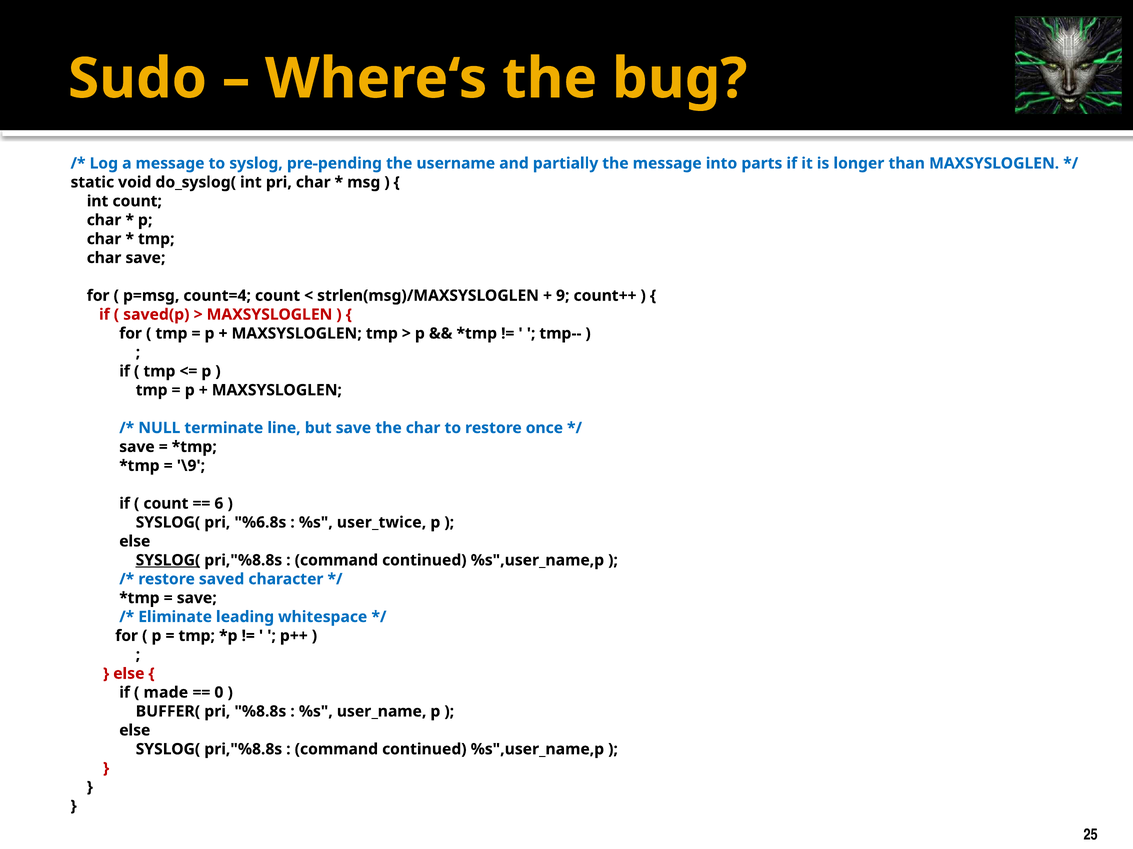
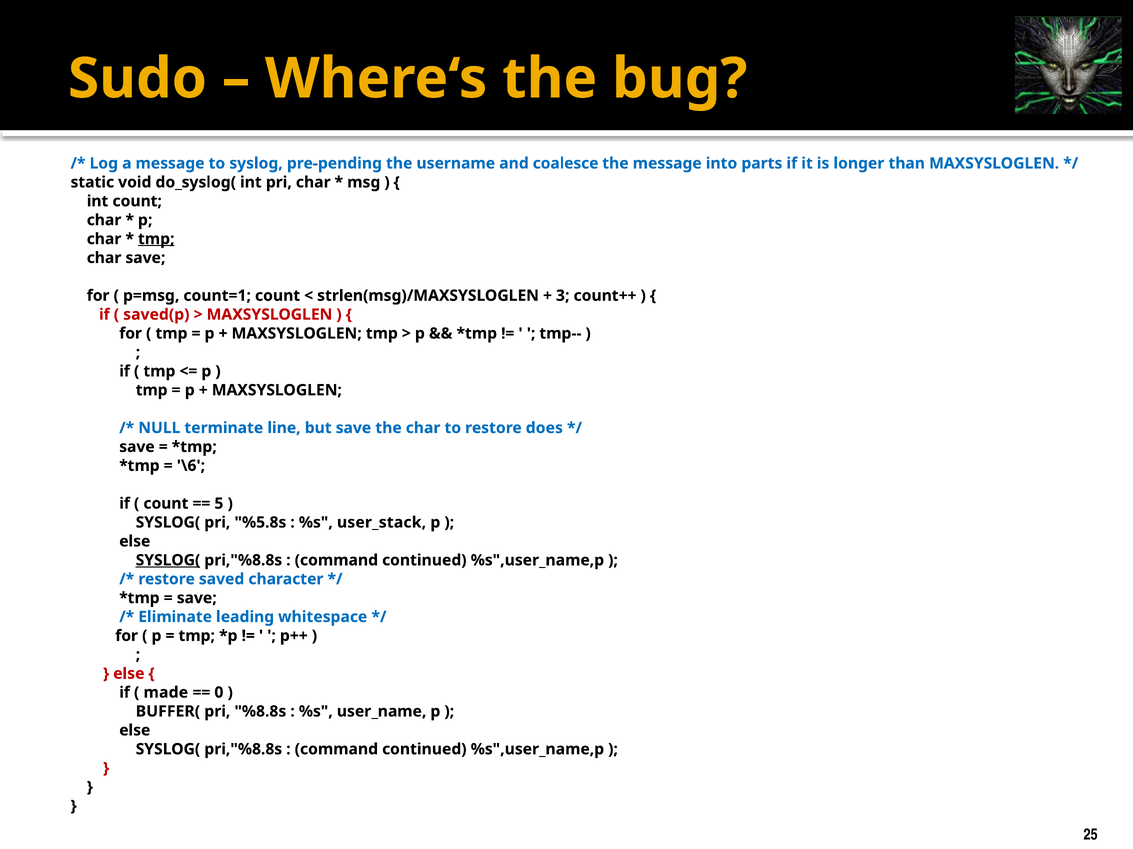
partially: partially -> coalesce
tmp at (156, 239) underline: none -> present
count=4: count=4 -> count=1
9: 9 -> 3
once: once -> does
\9: \9 -> \6
6: 6 -> 5
%6.8s: %6.8s -> %5.8s
user_twice: user_twice -> user_stack
